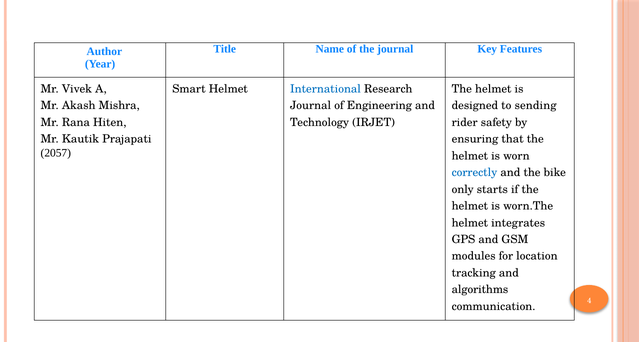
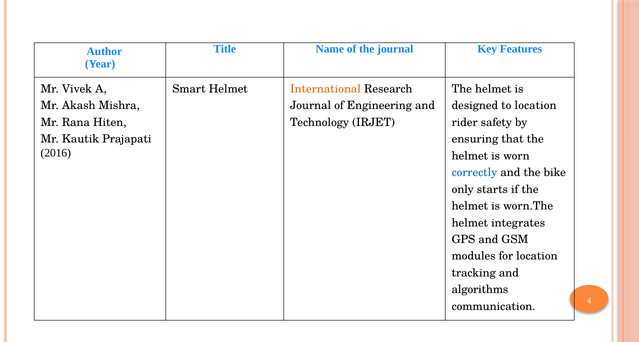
International colour: blue -> orange
to sending: sending -> location
2057: 2057 -> 2016
